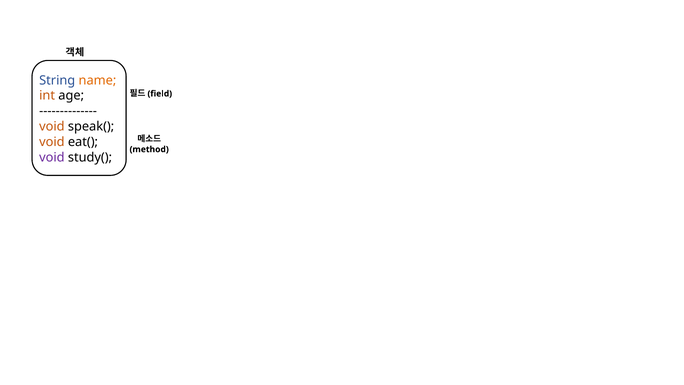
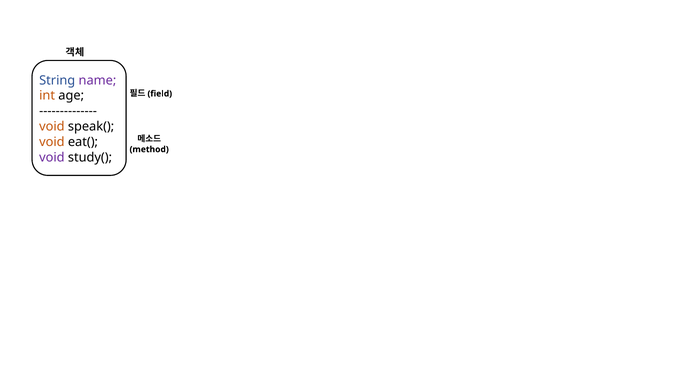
name colour: orange -> purple
